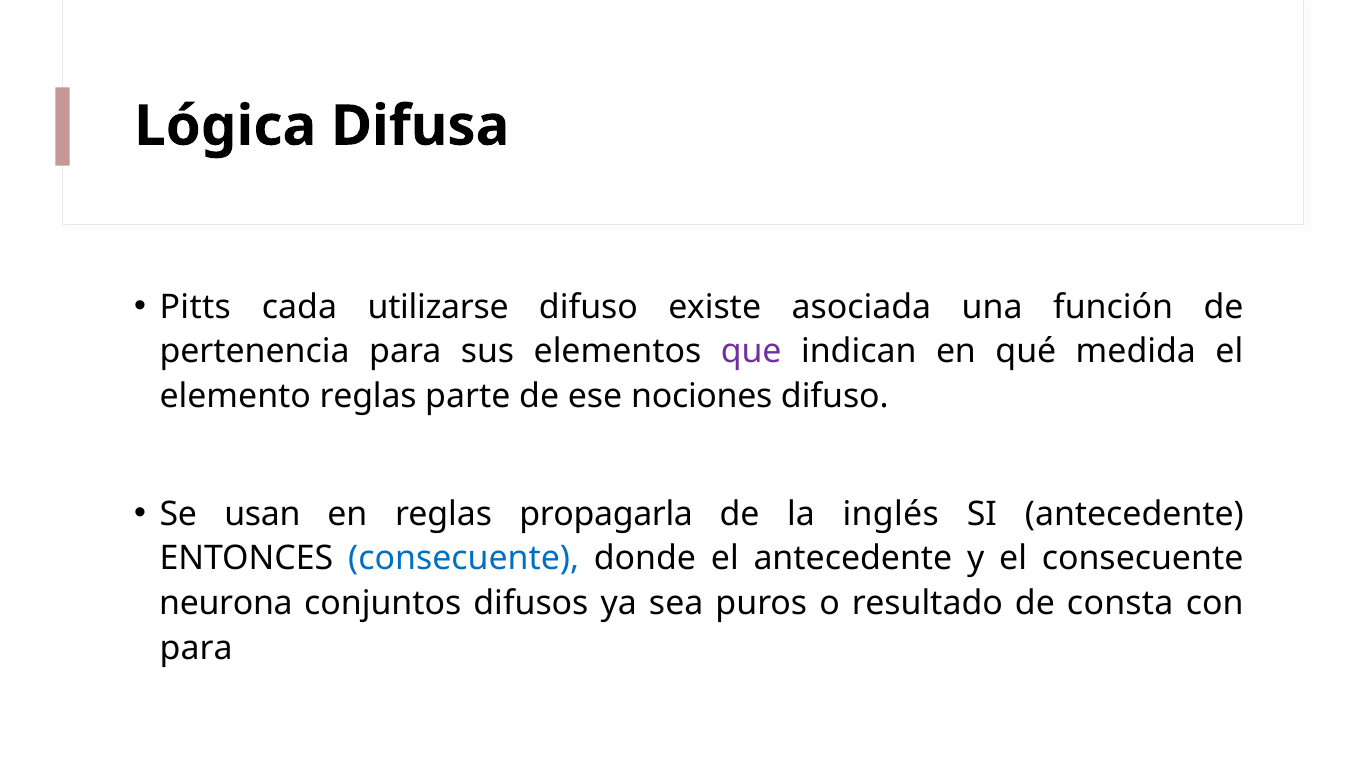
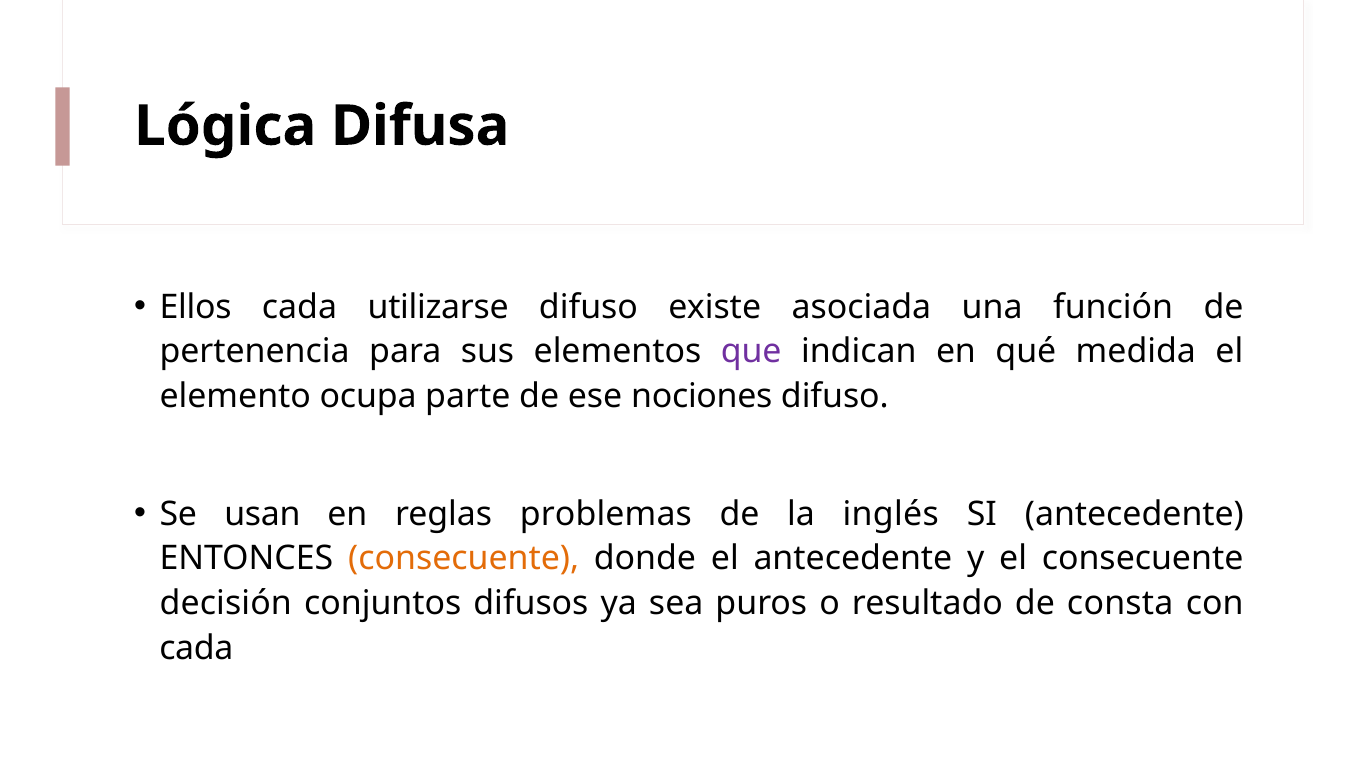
Pitts: Pitts -> Ellos
elemento reglas: reglas -> ocupa
propagarla: propagarla -> problemas
consecuente at (464, 559) colour: blue -> orange
neurona: neurona -> decisión
para at (196, 648): para -> cada
